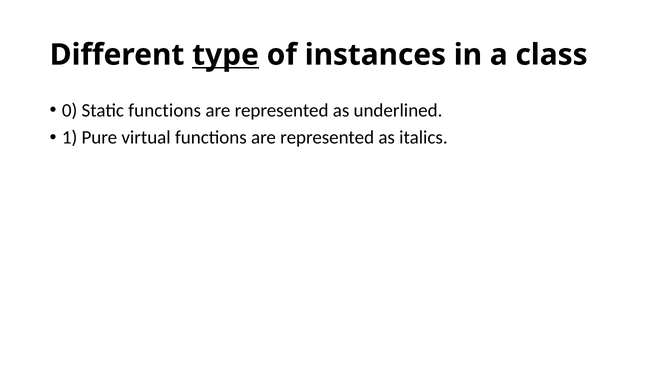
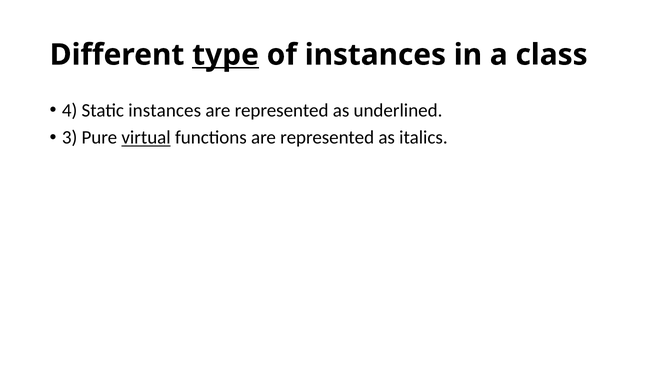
0: 0 -> 4
Static functions: functions -> instances
1: 1 -> 3
virtual underline: none -> present
